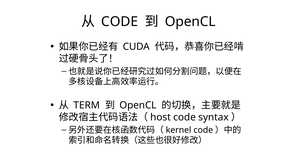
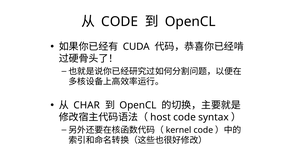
TERM: TERM -> CHAR
